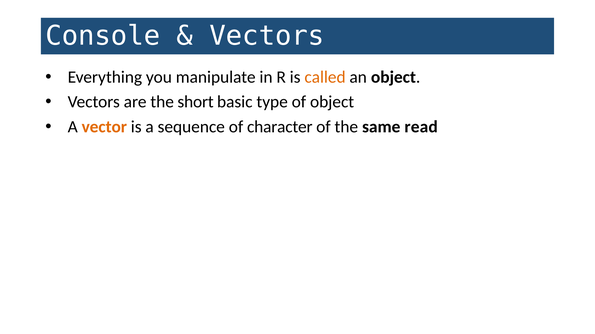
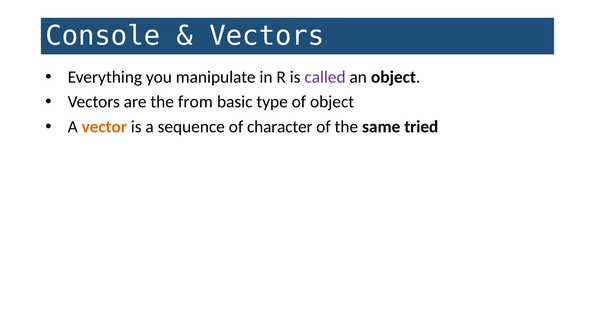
called colour: orange -> purple
short: short -> from
read: read -> tried
